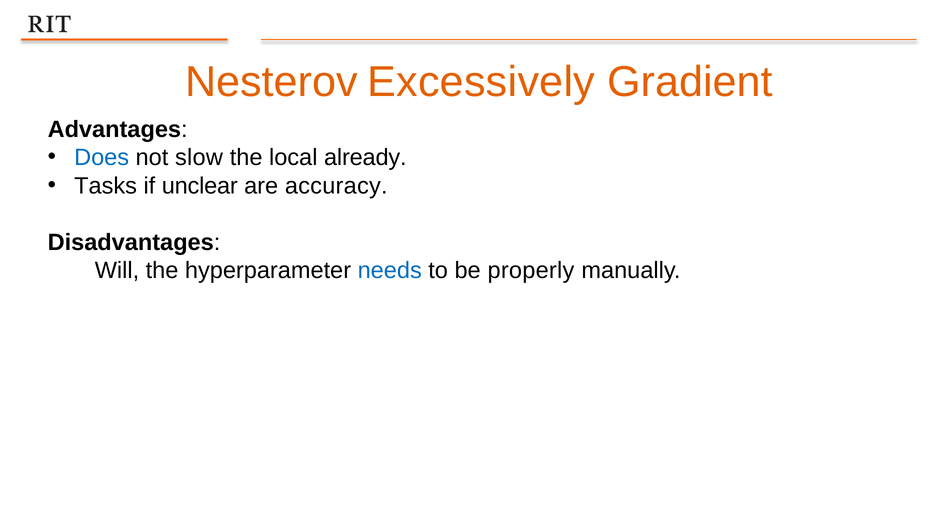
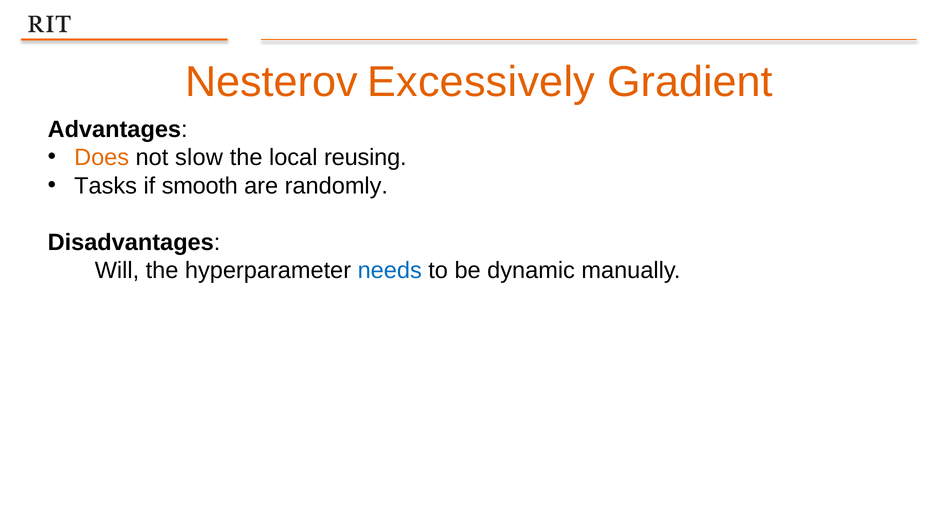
Does colour: blue -> orange
already: already -> reusing
unclear: unclear -> smooth
accuracy: accuracy -> randomly
properly: properly -> dynamic
